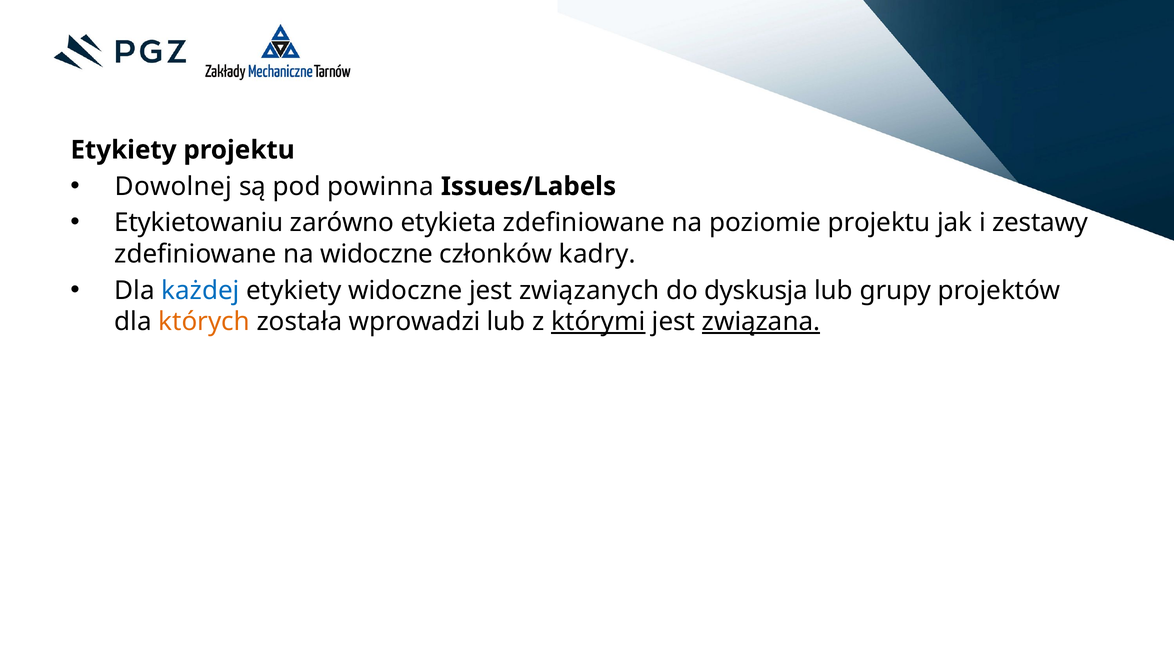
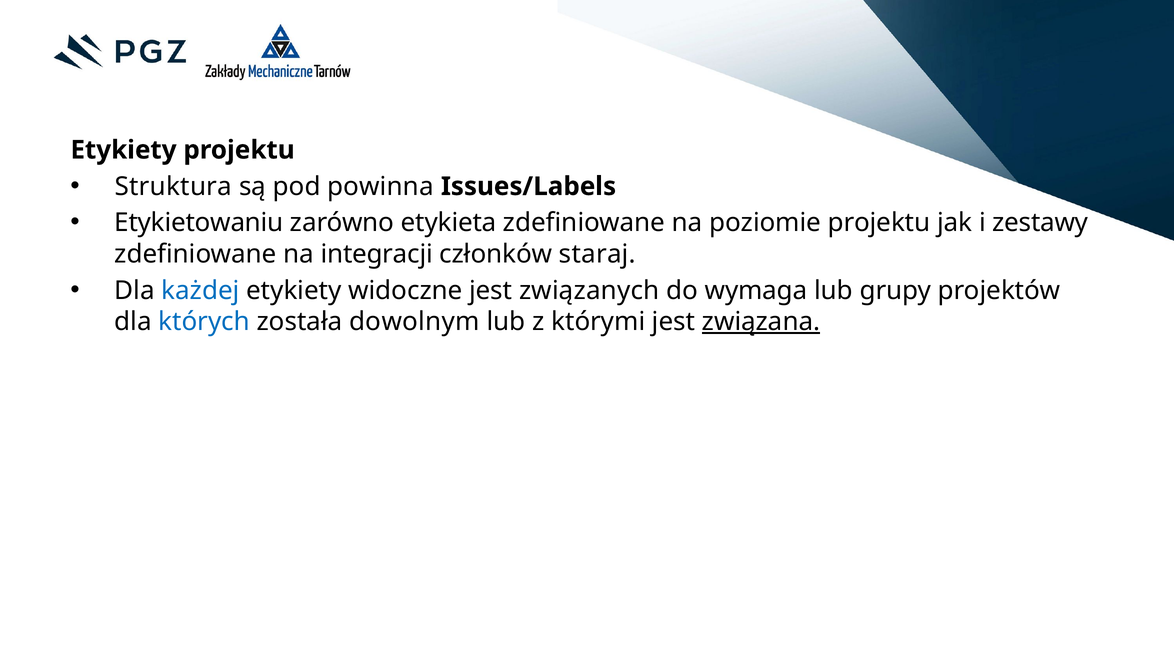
Dowolnej: Dowolnej -> Struktura
na widoczne: widoczne -> integracji
kadry: kadry -> staraj
dyskusja: dyskusja -> wymaga
których colour: orange -> blue
wprowadzi: wprowadzi -> dowolnym
którymi underline: present -> none
